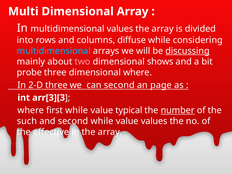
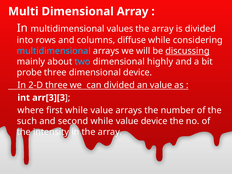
two colour: pink -> light blue
shows: shows -> highly
dimensional where: where -> device
can second: second -> divided
an page: page -> value
value typical: typical -> arrays
number underline: present -> none
value values: values -> device
effective: effective -> intensity
